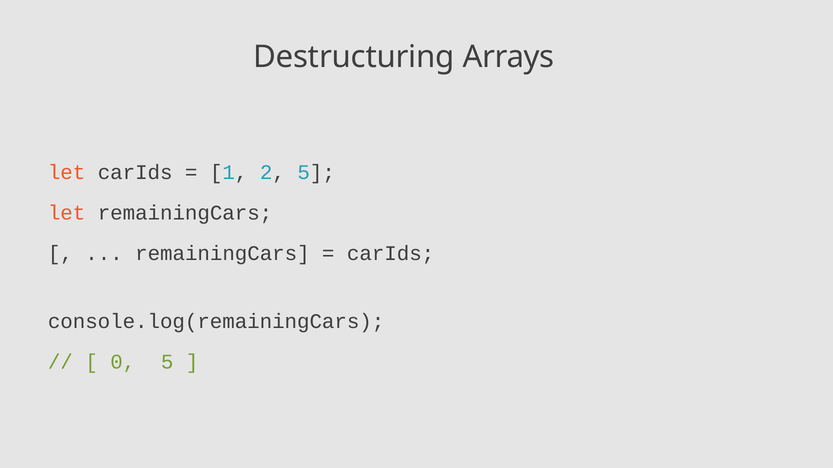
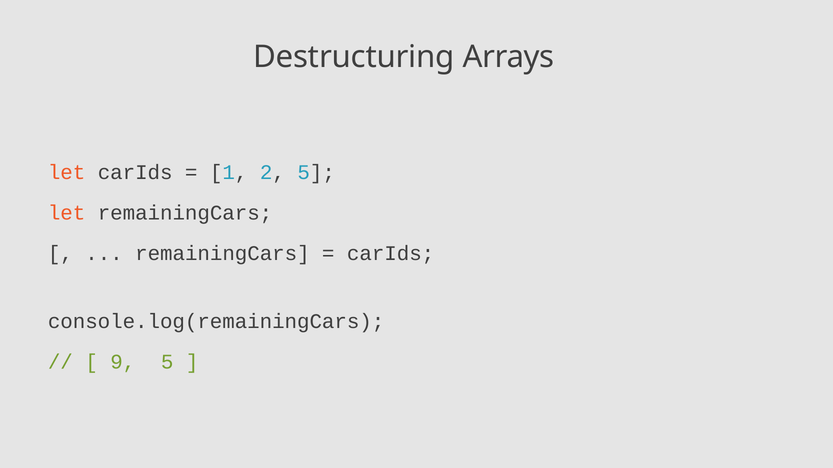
0: 0 -> 9
